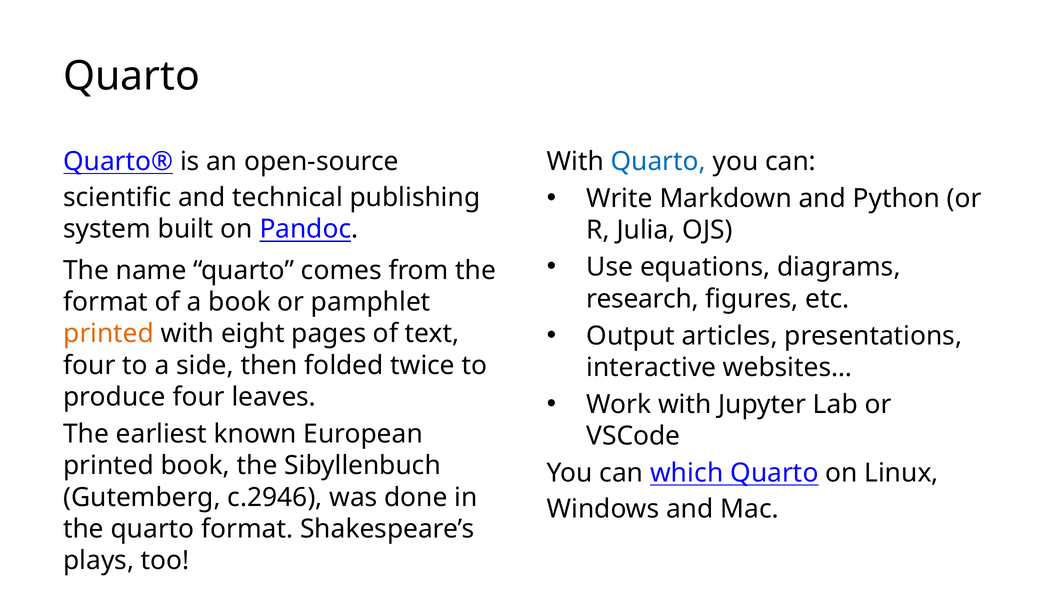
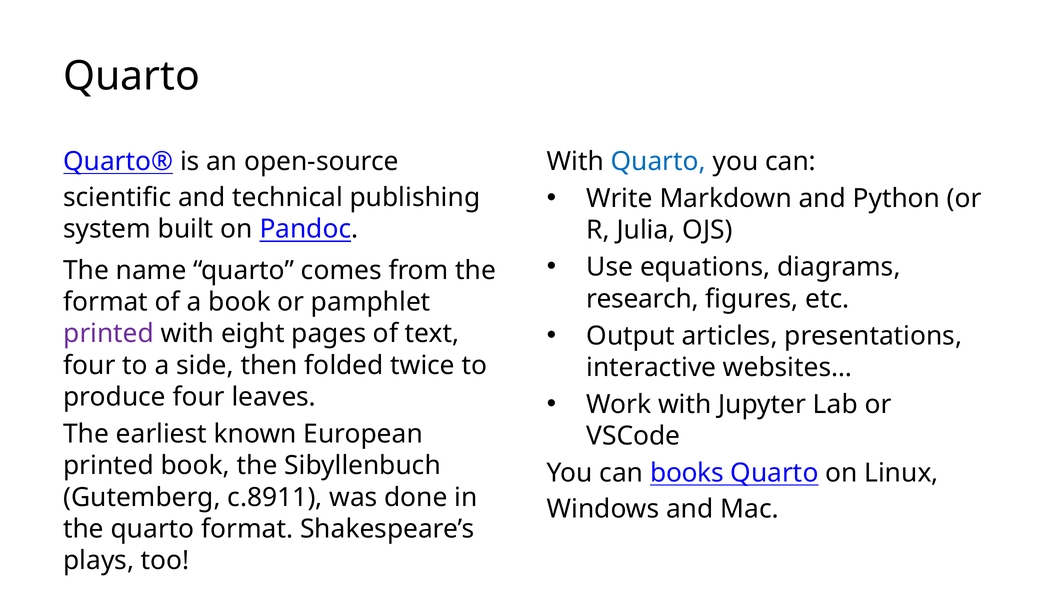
printed at (109, 333) colour: orange -> purple
which: which -> books
c.2946: c.2946 -> c.8911
